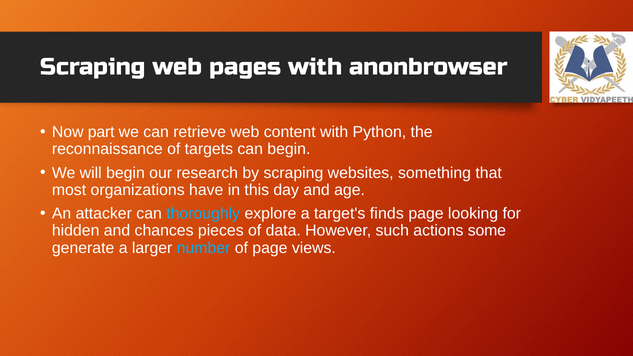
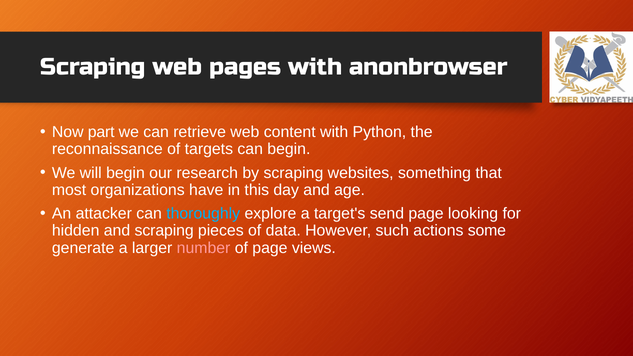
finds: finds -> send
and chances: chances -> scraping
number colour: light blue -> pink
